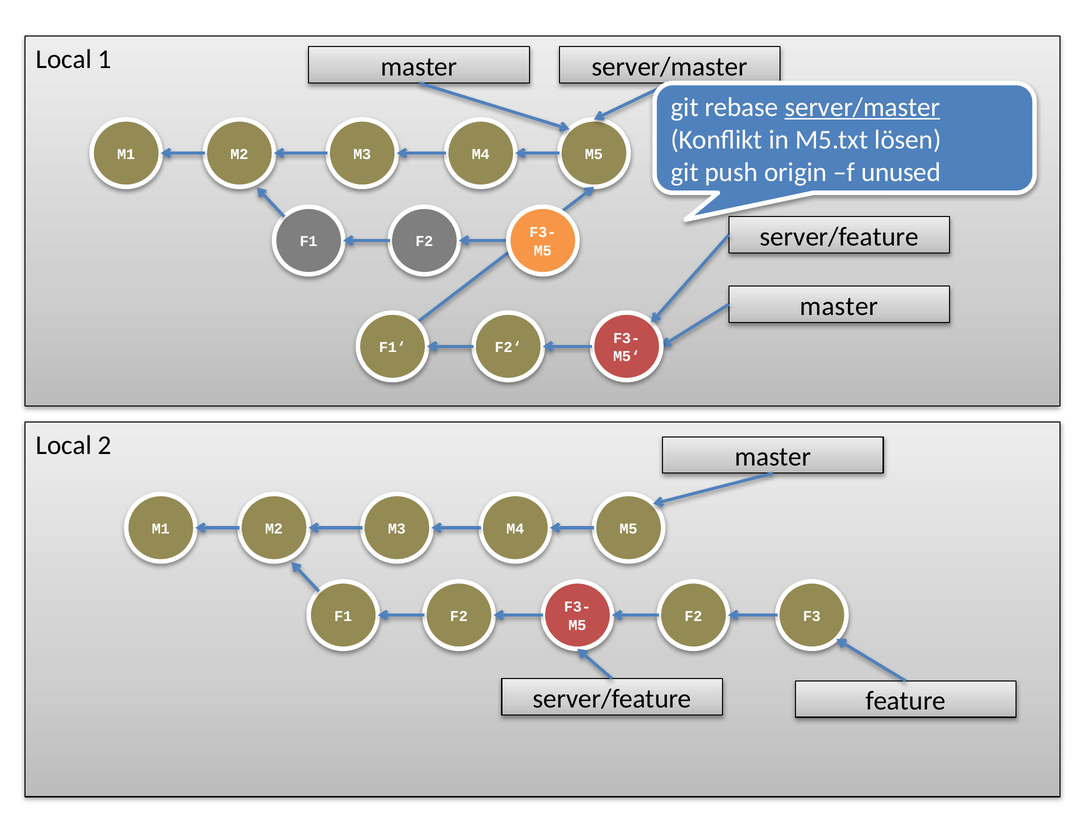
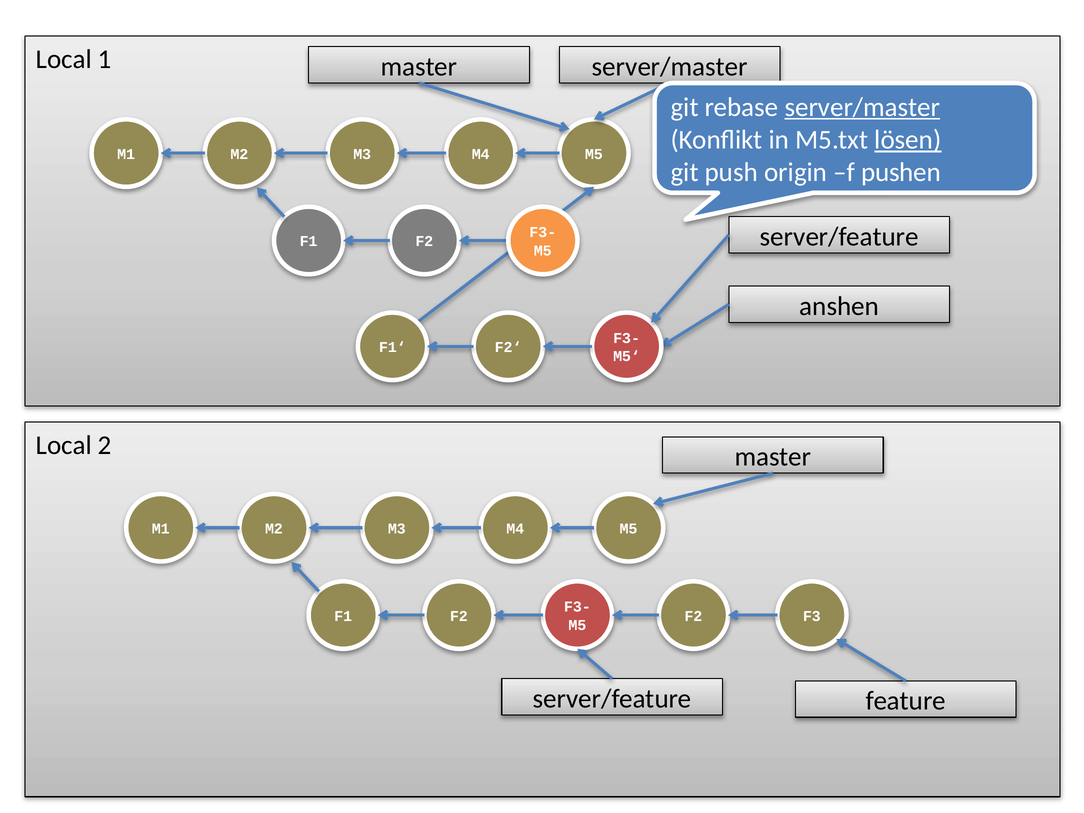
lösen underline: none -> present
unused: unused -> pushen
master at (839, 306): master -> anshen
